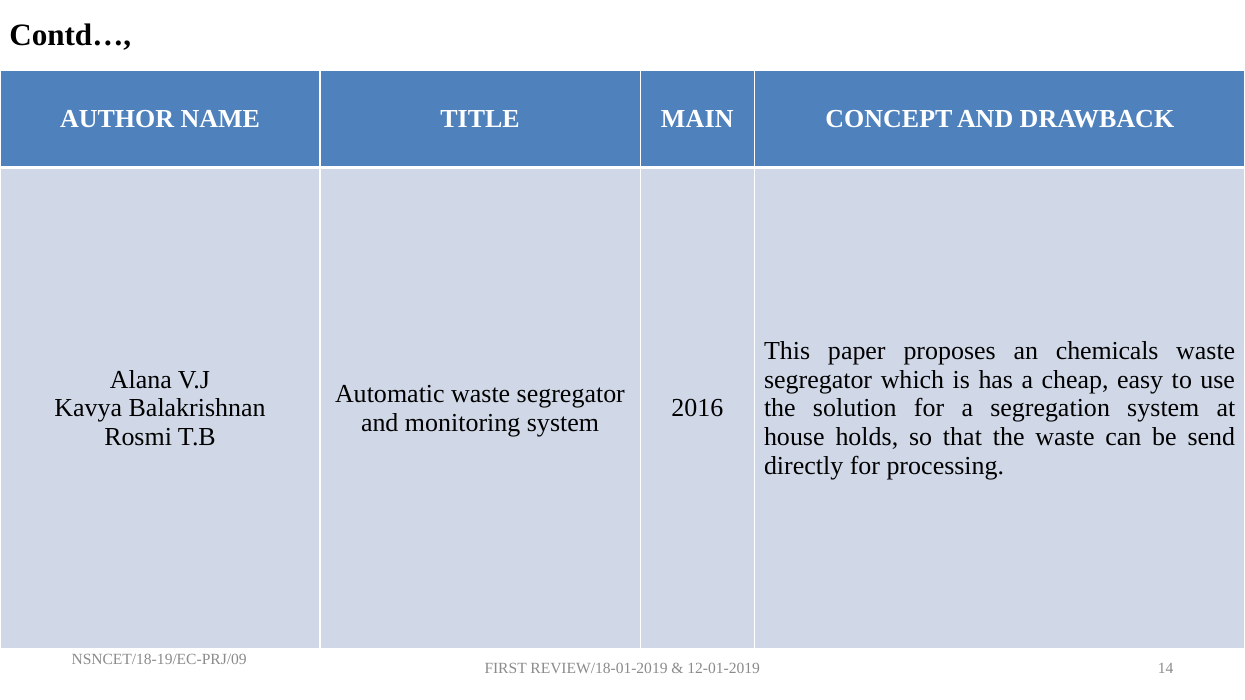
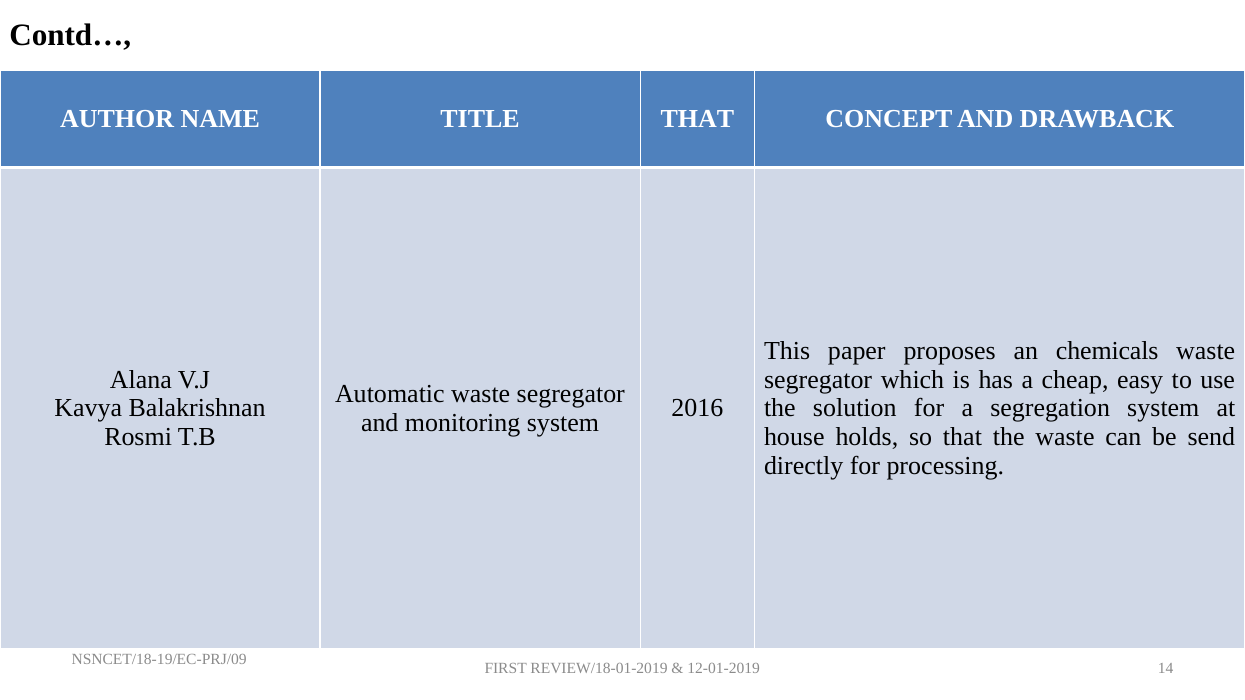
TITLE MAIN: MAIN -> THAT
